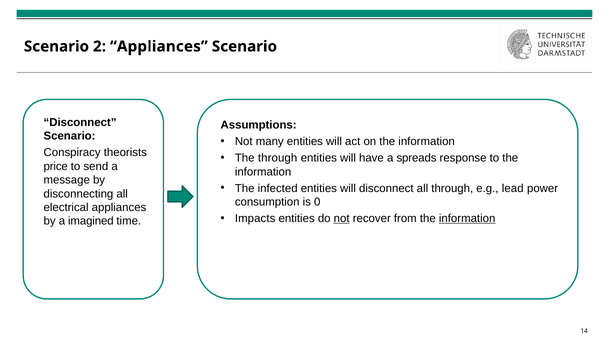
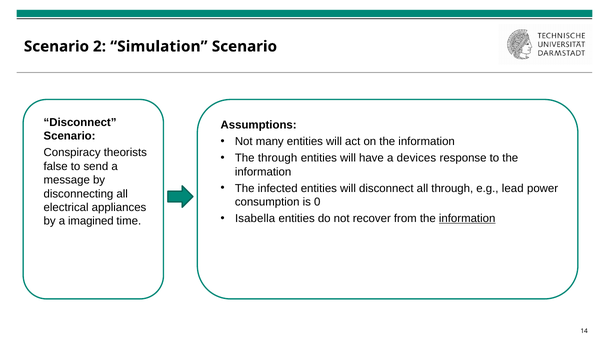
2 Appliances: Appliances -> Simulation
spreads: spreads -> devices
price: price -> false
Impacts: Impacts -> Isabella
not at (342, 218) underline: present -> none
